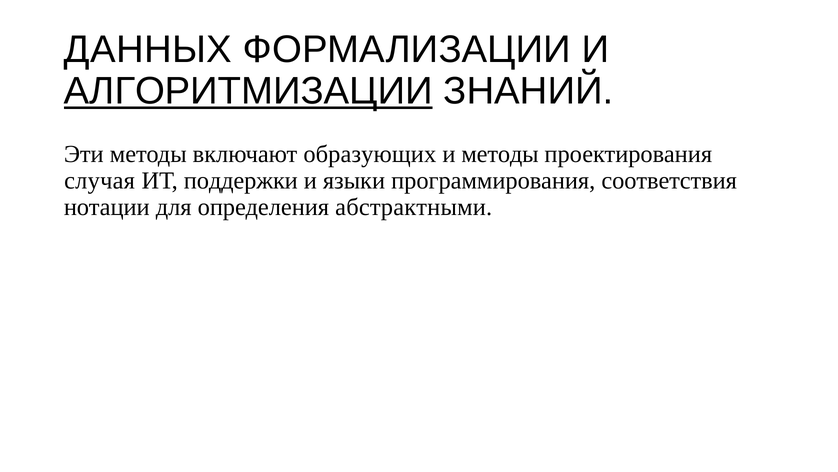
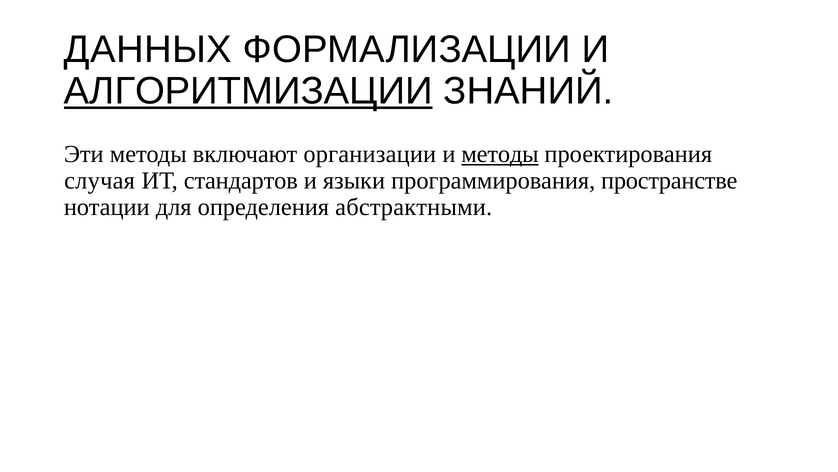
образующих: образующих -> организации
методы at (500, 154) underline: none -> present
поддержки: поддержки -> стандартов
соответствия: соответствия -> пространстве
